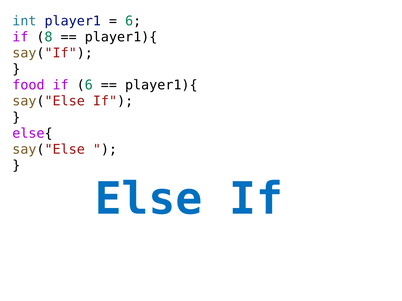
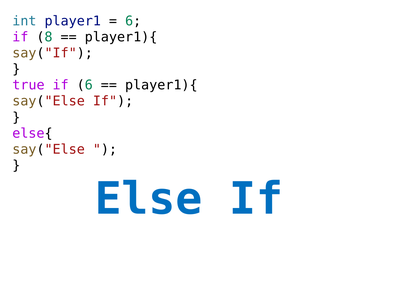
food: food -> true
